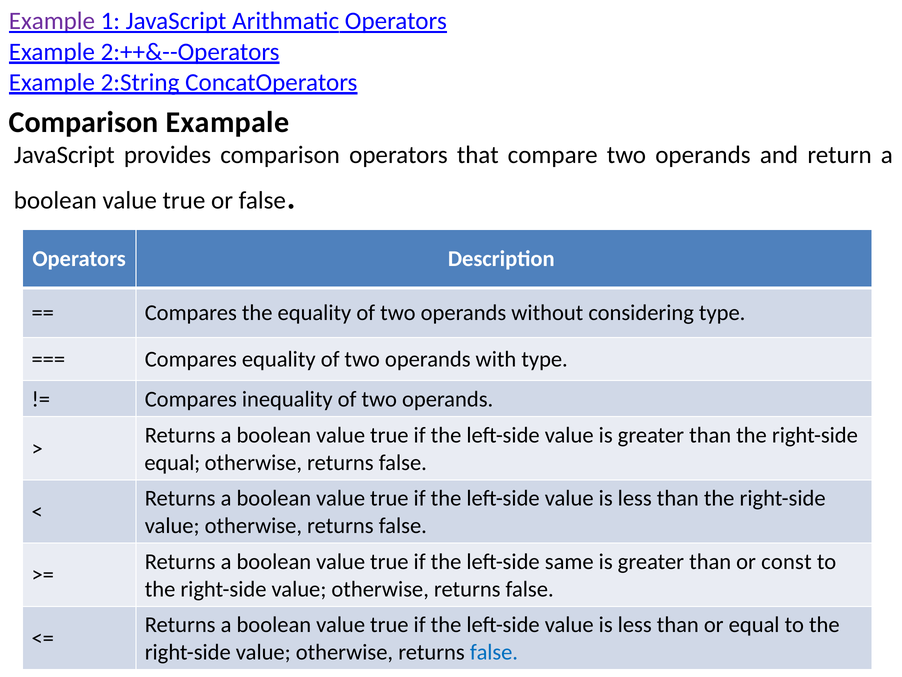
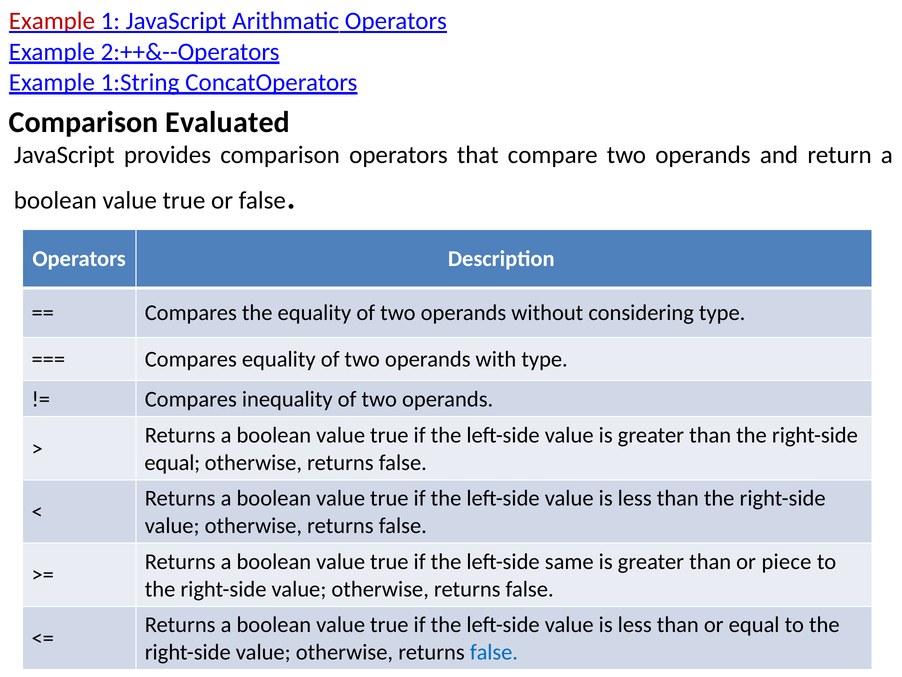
Example at (52, 21) colour: purple -> red
2:String: 2:String -> 1:String
Exampale: Exampale -> Evaluated
const: const -> piece
